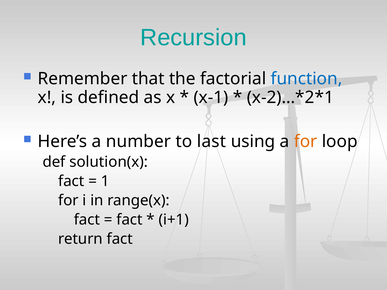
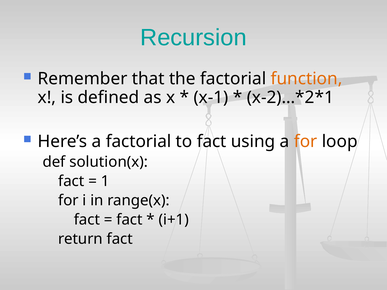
function colour: blue -> orange
a number: number -> factorial
to last: last -> fact
